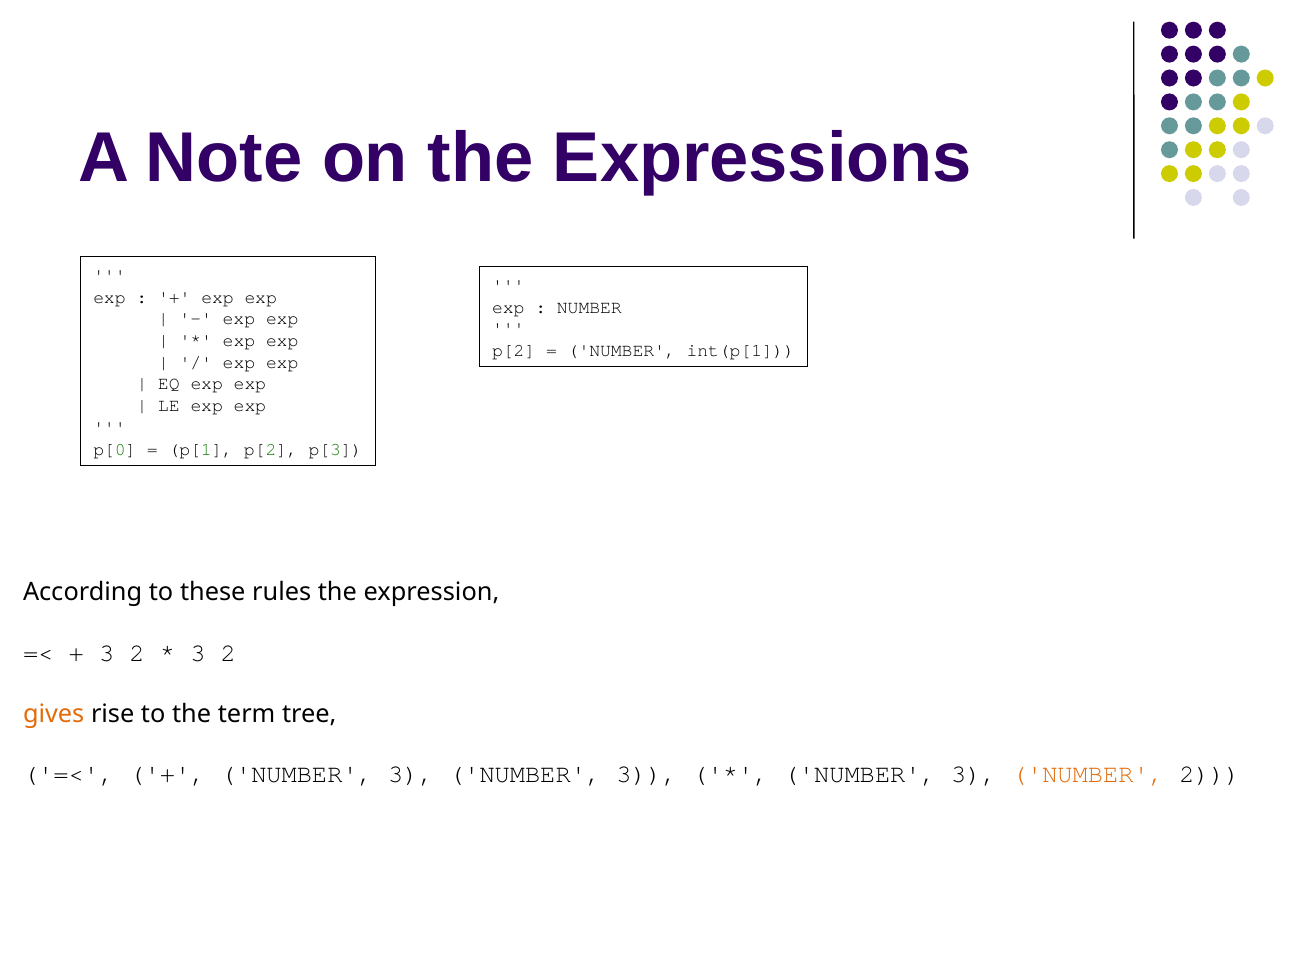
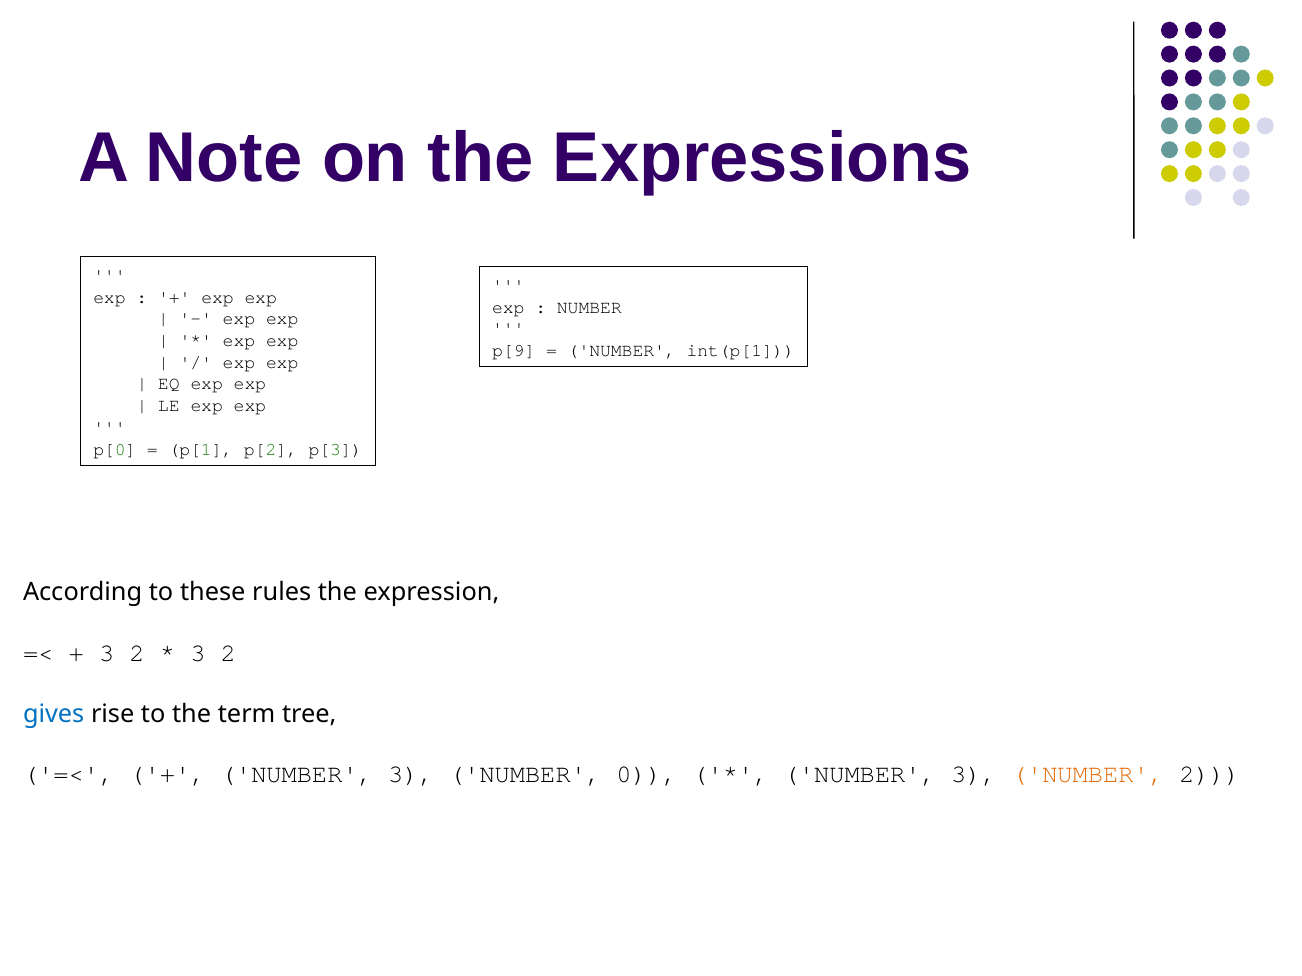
p[2 at (514, 351): p[2 -> p[9
gives colour: orange -> blue
3 NUMBER 3: 3 -> 0
